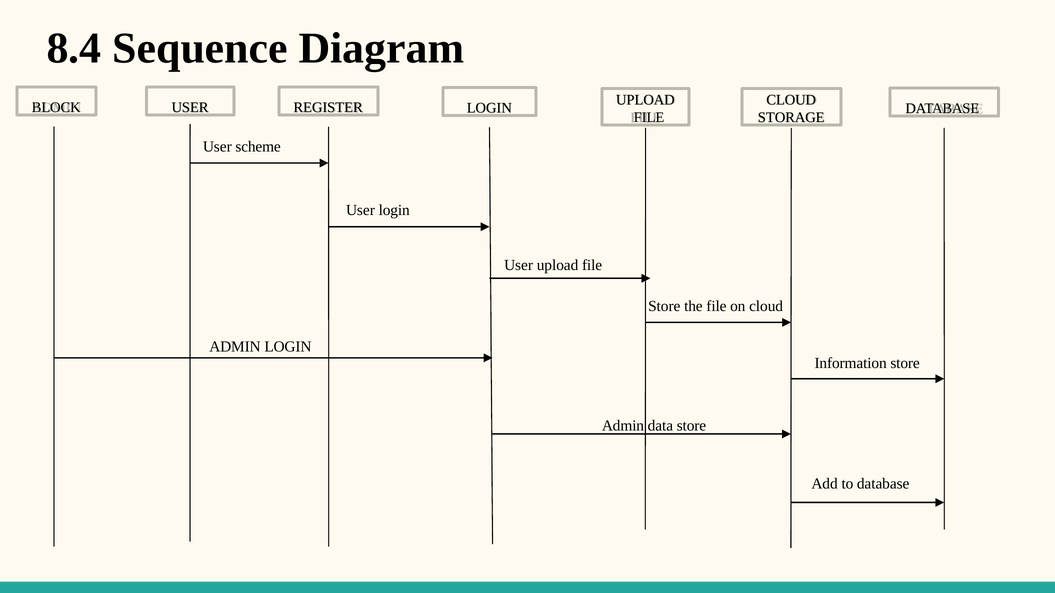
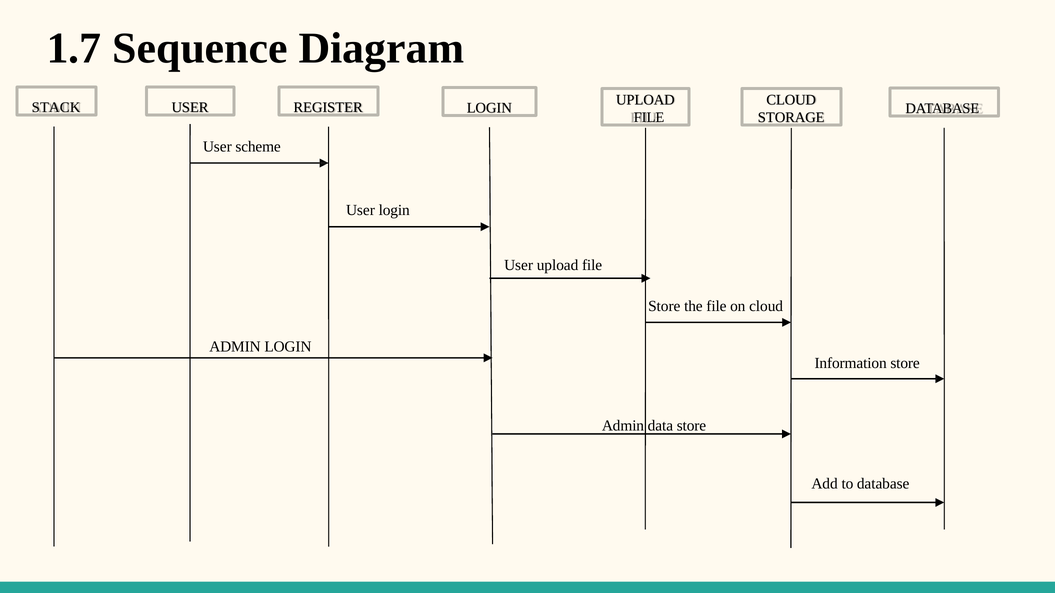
8.4: 8.4 -> 1.7
BLOCK: BLOCK -> STACK
